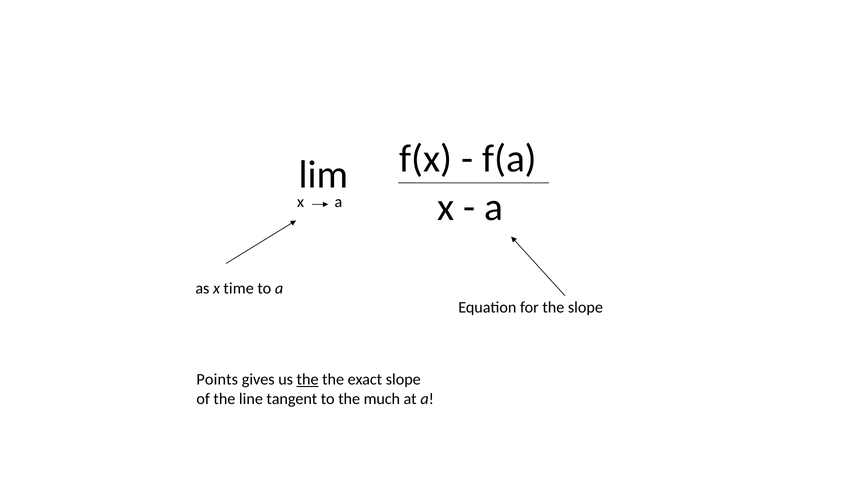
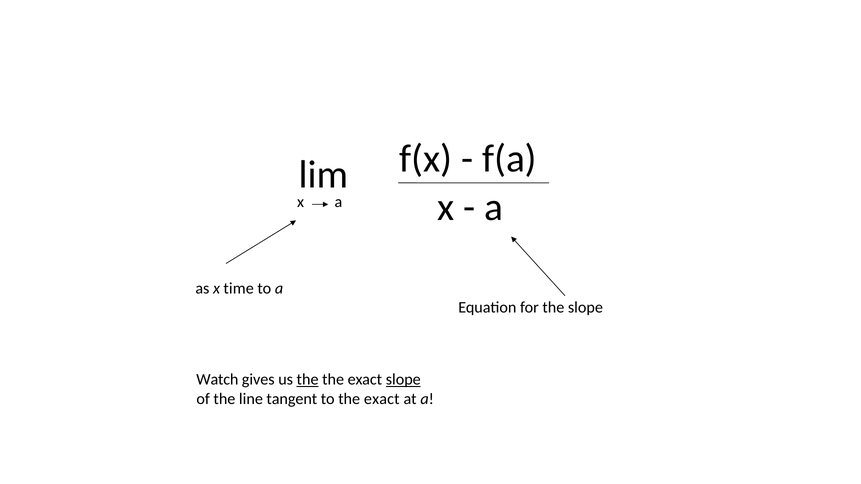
Points: Points -> Watch
slope at (403, 380) underline: none -> present
to the much: much -> exact
